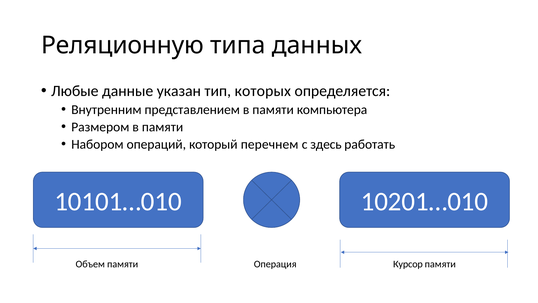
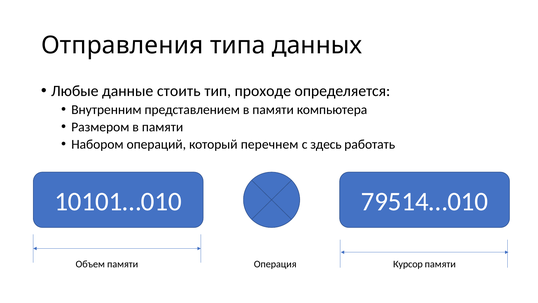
Реляционную: Реляционную -> Отправления
указан: указан -> стоить
которых: которых -> проходе
10201…010: 10201…010 -> 79514…010
